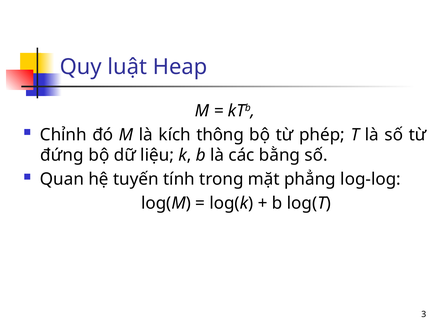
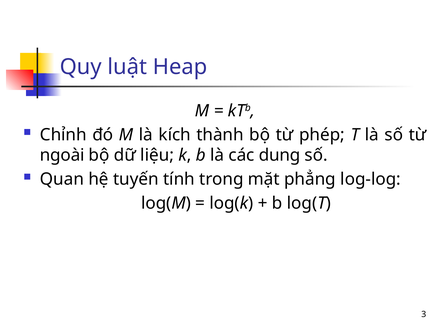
thông: thông -> thành
đứng: đứng -> ngoài
bằng: bằng -> dụng
